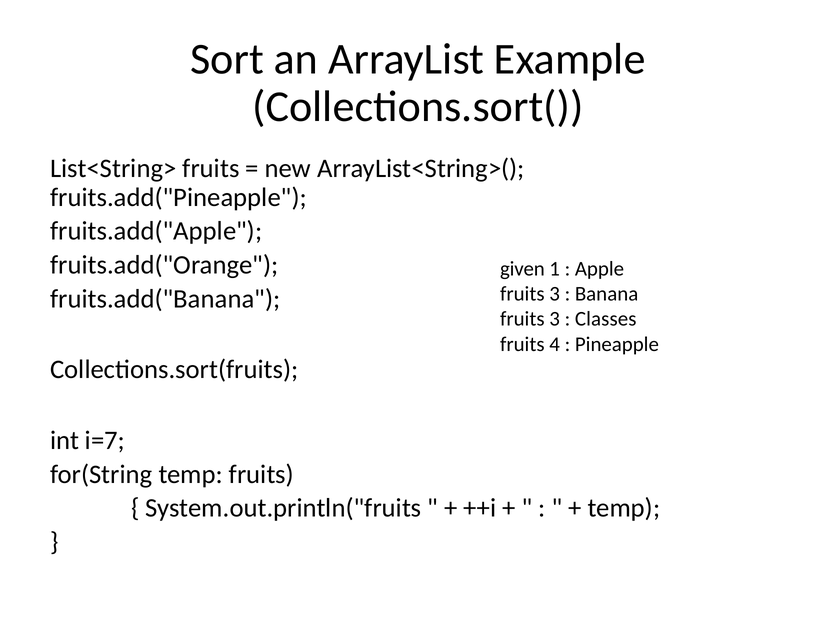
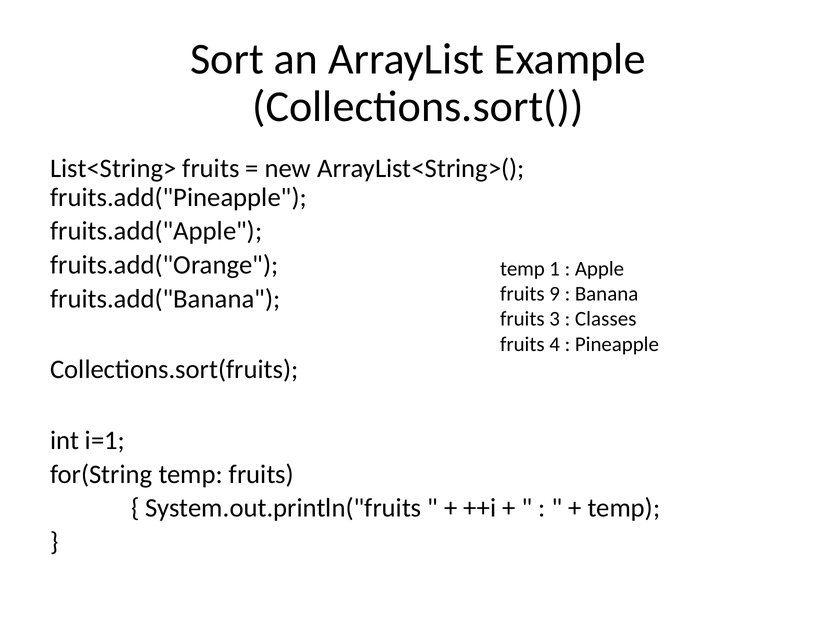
given at (522, 269): given -> temp
3 at (555, 294): 3 -> 9
i=7: i=7 -> i=1
